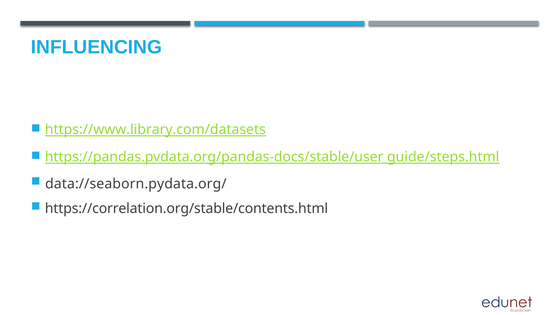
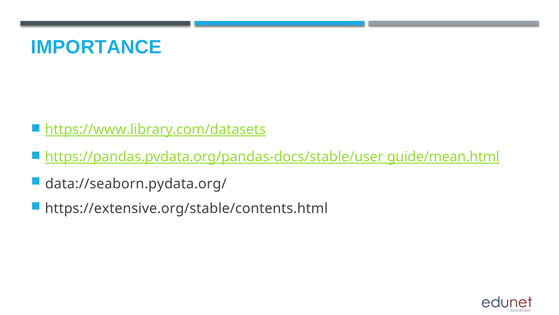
INFLUENCING: INFLUENCING -> IMPORTANCE
guide/steps.html: guide/steps.html -> guide/mean.html
https://correlation.org/stable/contents.html: https://correlation.org/stable/contents.html -> https://extensive.org/stable/contents.html
